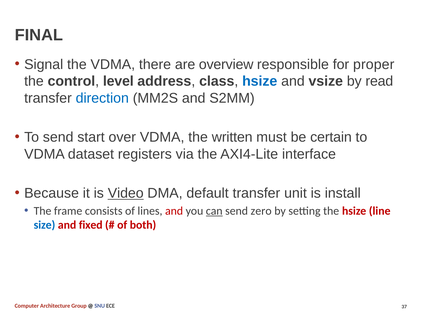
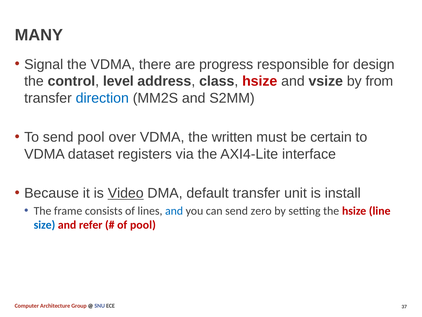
FINAL: FINAL -> MANY
overview: overview -> progress
proper: proper -> design
hsize at (260, 81) colour: blue -> red
read: read -> from
send start: start -> pool
and at (174, 210) colour: red -> blue
can underline: present -> none
fixed: fixed -> refer
of both: both -> pool
